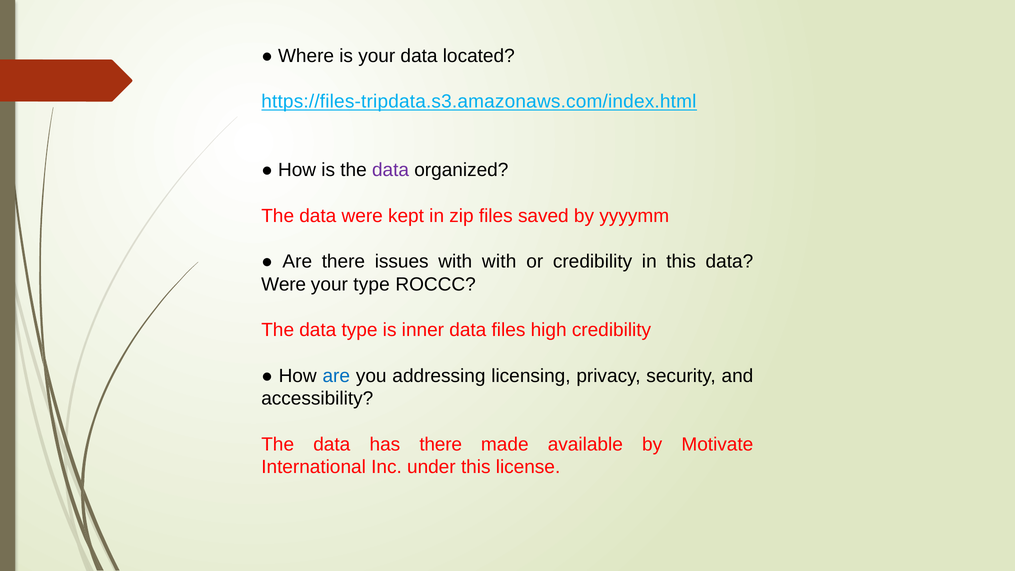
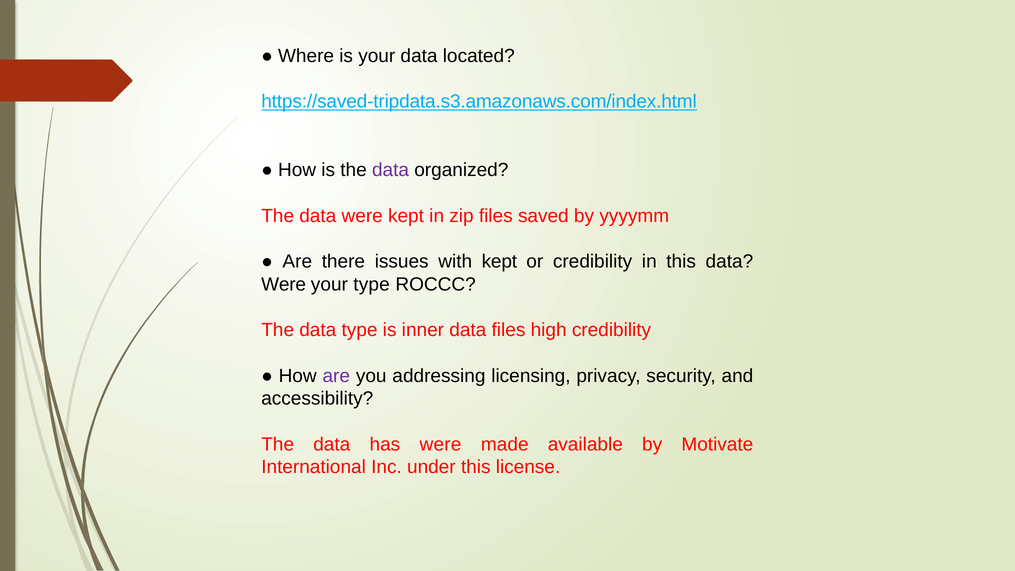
https://files-tripdata.s3.amazonaws.com/index.html: https://files-tripdata.s3.amazonaws.com/index.html -> https://saved-tripdata.s3.amazonaws.com/index.html
with with: with -> kept
are at (336, 376) colour: blue -> purple
has there: there -> were
